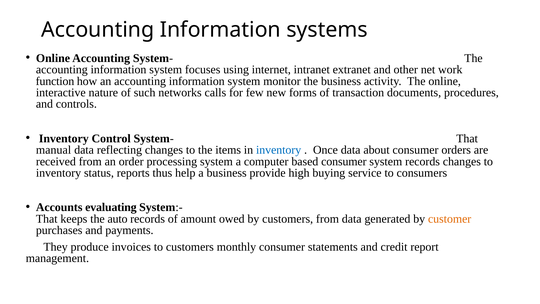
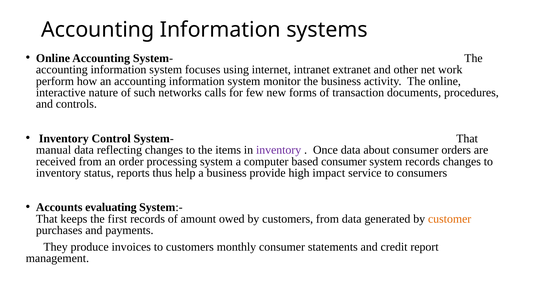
function: function -> perform
inventory at (279, 150) colour: blue -> purple
buying: buying -> impact
auto: auto -> first
